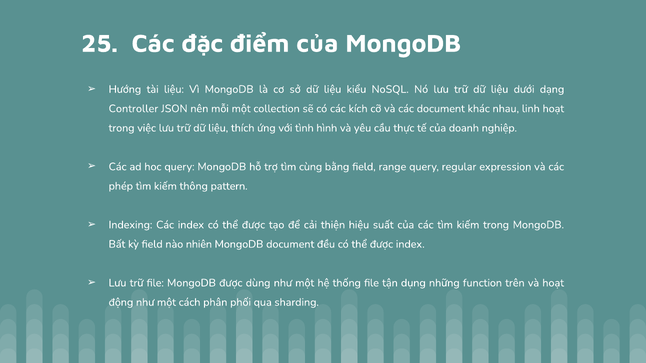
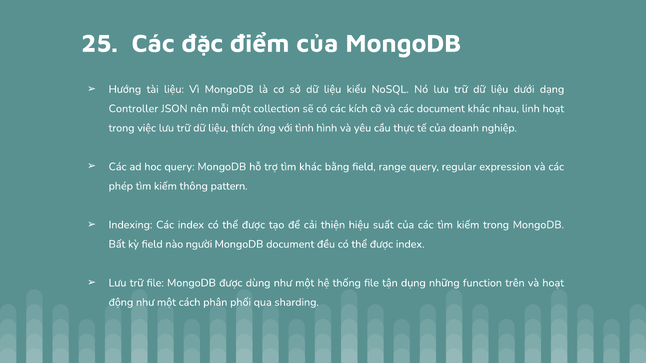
tìm cùng: cùng -> khác
nhiên: nhiên -> người
